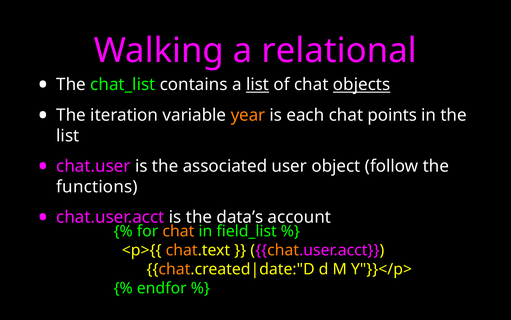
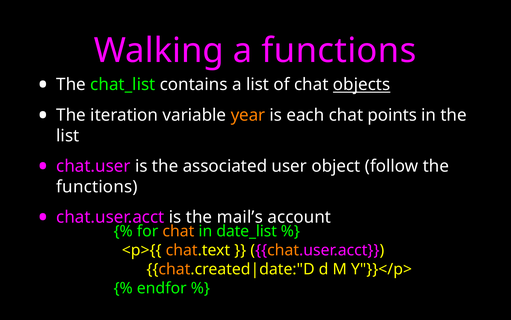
a relational: relational -> functions
list at (258, 85) underline: present -> none
data’s: data’s -> mail’s
field_list: field_list -> date_list
